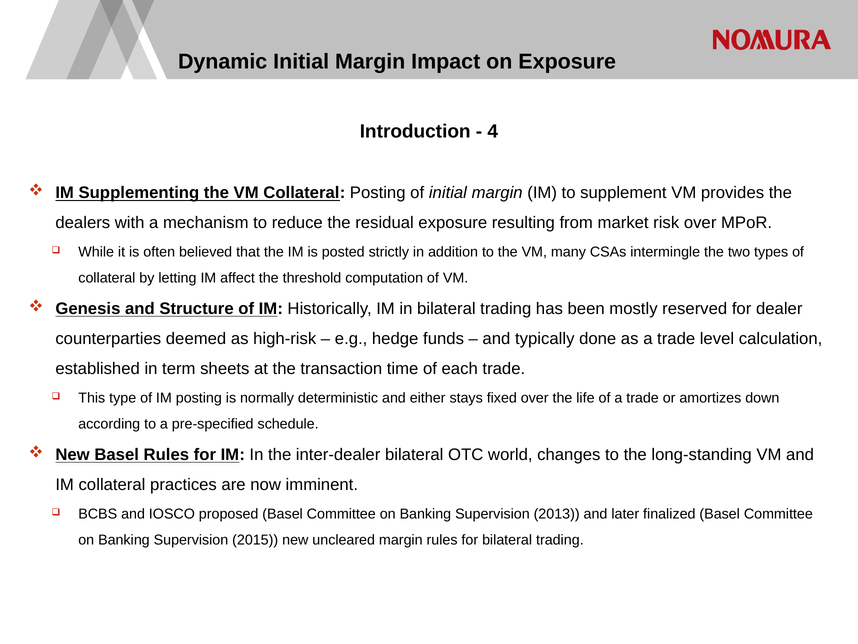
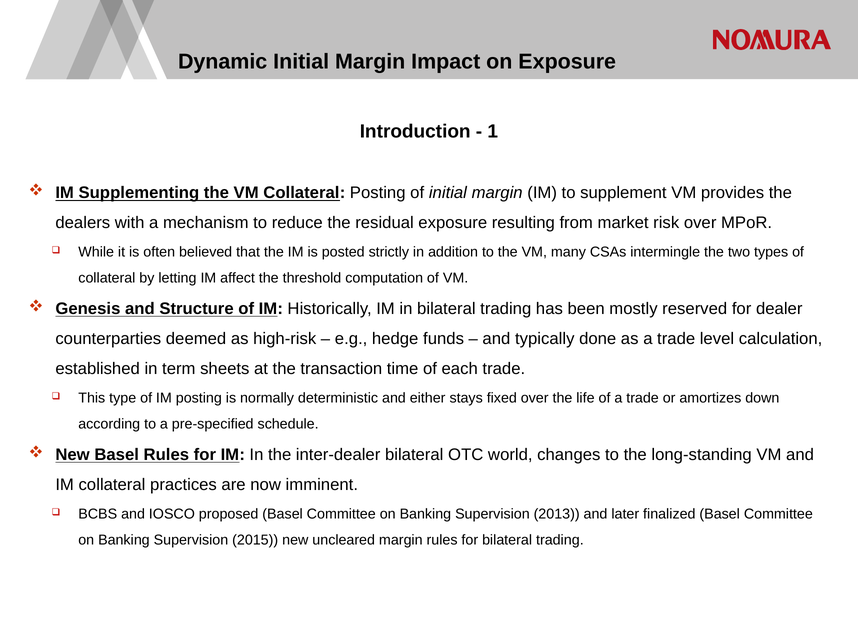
4: 4 -> 1
